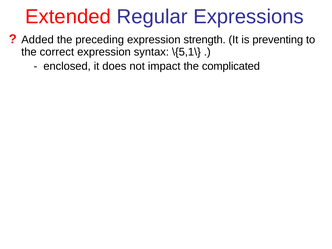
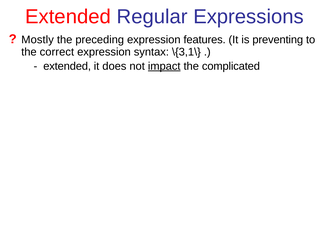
Added: Added -> Mostly
strength: strength -> features
\{5,1\: \{5,1\ -> \{3,1\
enclosed at (67, 66): enclosed -> extended
impact underline: none -> present
